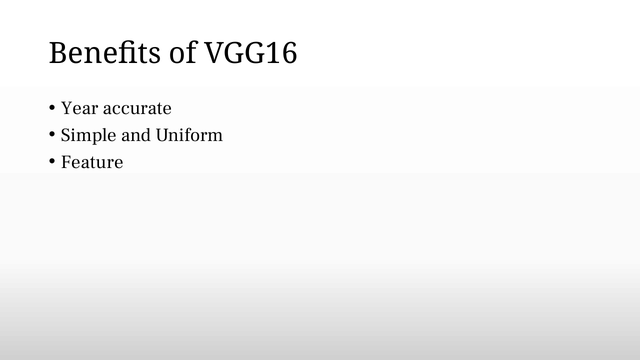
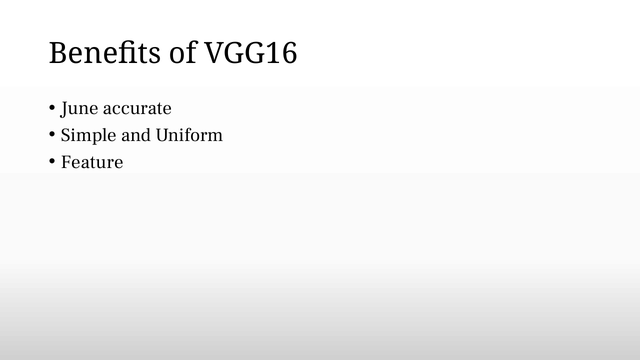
Year: Year -> June
